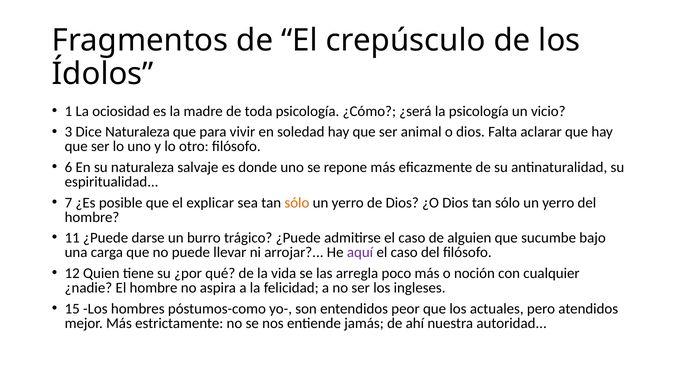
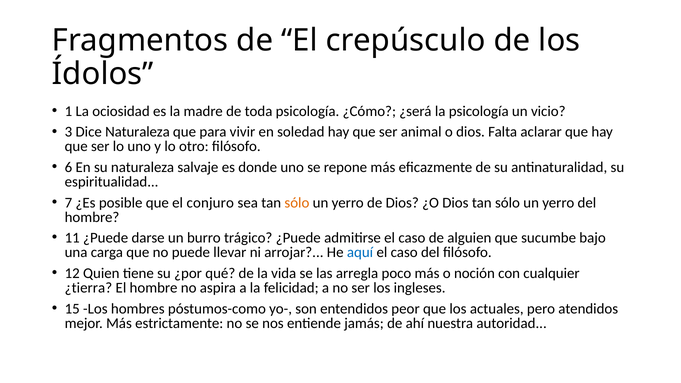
explicar: explicar -> conjuro
aquí colour: purple -> blue
¿nadie: ¿nadie -> ¿tierra
